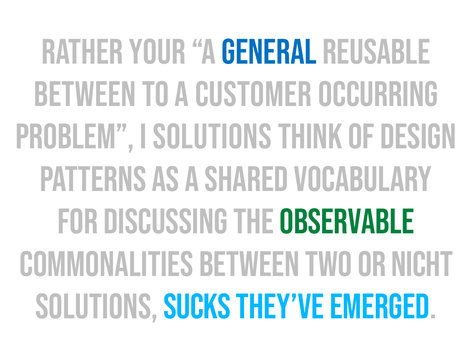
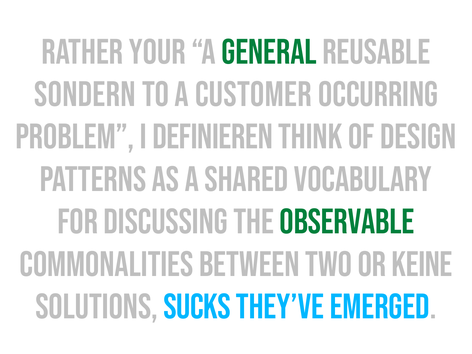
general colour: blue -> green
between at (85, 94): between -> sondern
I solutions: solutions -> definieren
nicht: nicht -> keine
